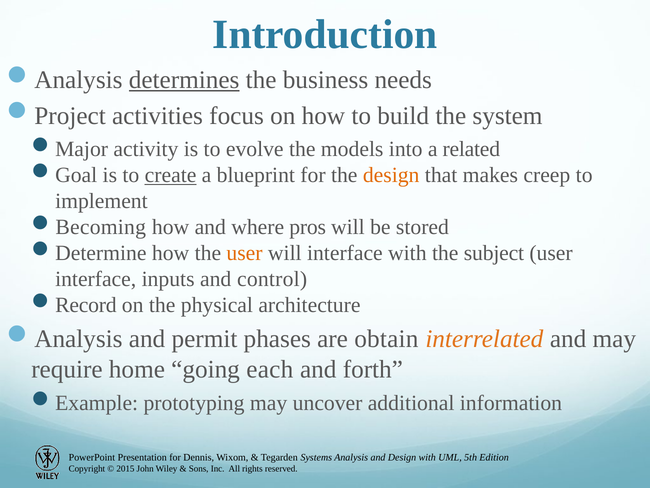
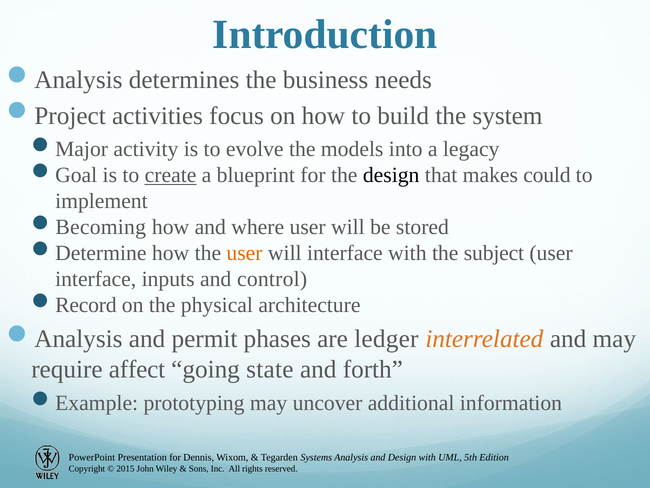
determines underline: present -> none
related: related -> legacy
design at (391, 175) colour: orange -> black
creep: creep -> could
where pros: pros -> user
obtain: obtain -> ledger
home: home -> affect
each: each -> state
